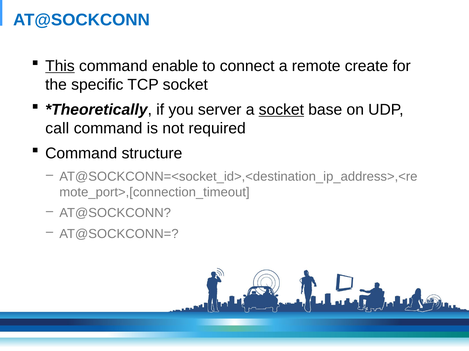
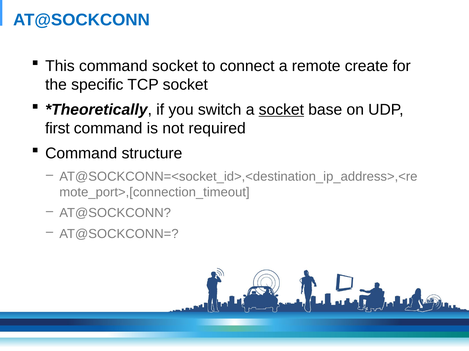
This underline: present -> none
command enable: enable -> socket
server: server -> switch
call: call -> first
